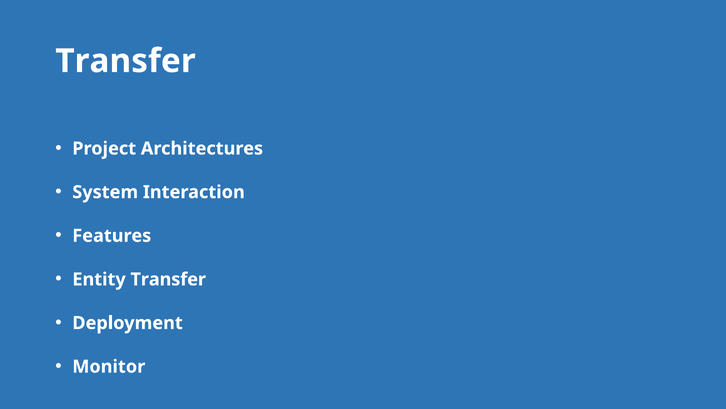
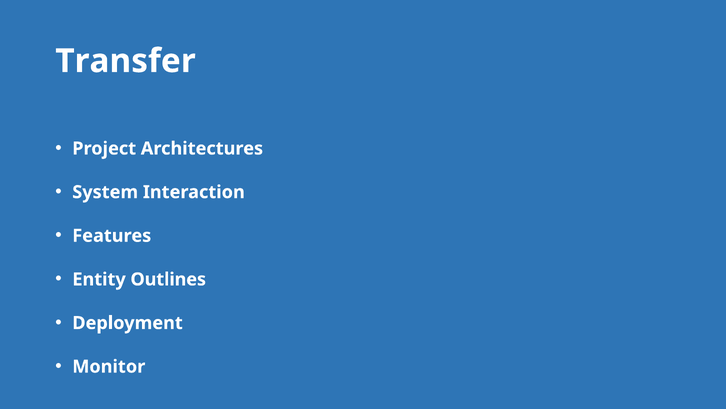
Entity Transfer: Transfer -> Outlines
